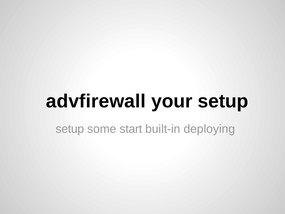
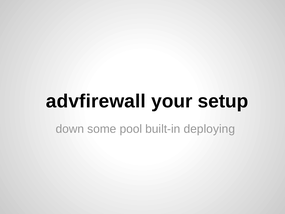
setup at (70, 129): setup -> down
start: start -> pool
